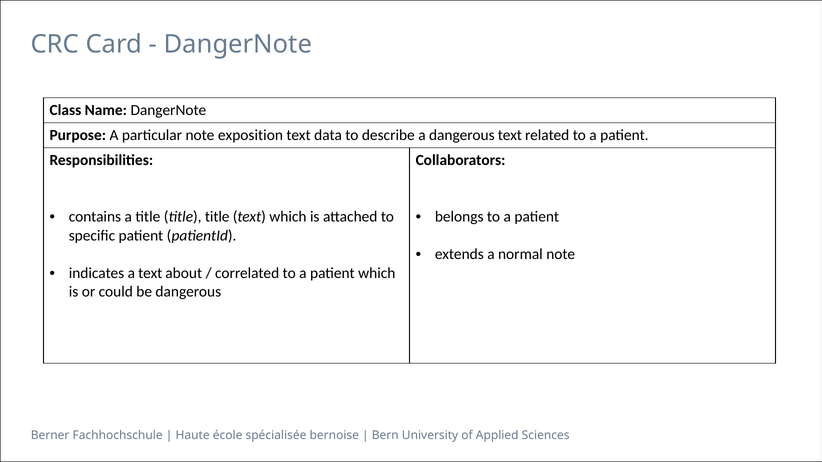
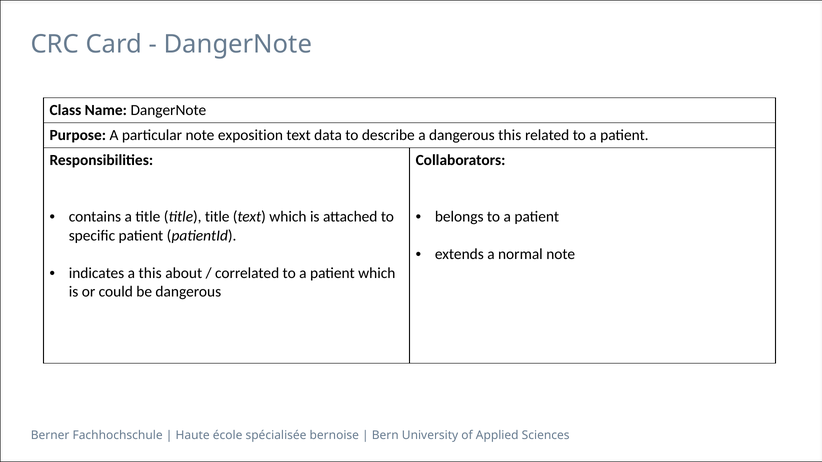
dangerous text: text -> this
a text: text -> this
